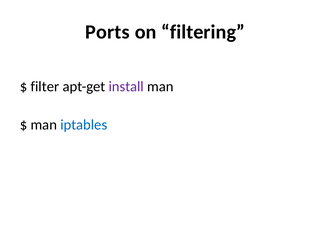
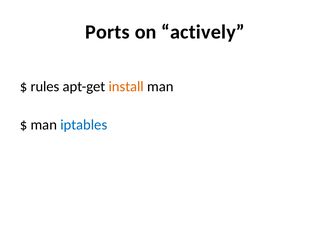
filtering: filtering -> actively
filter: filter -> rules
install colour: purple -> orange
